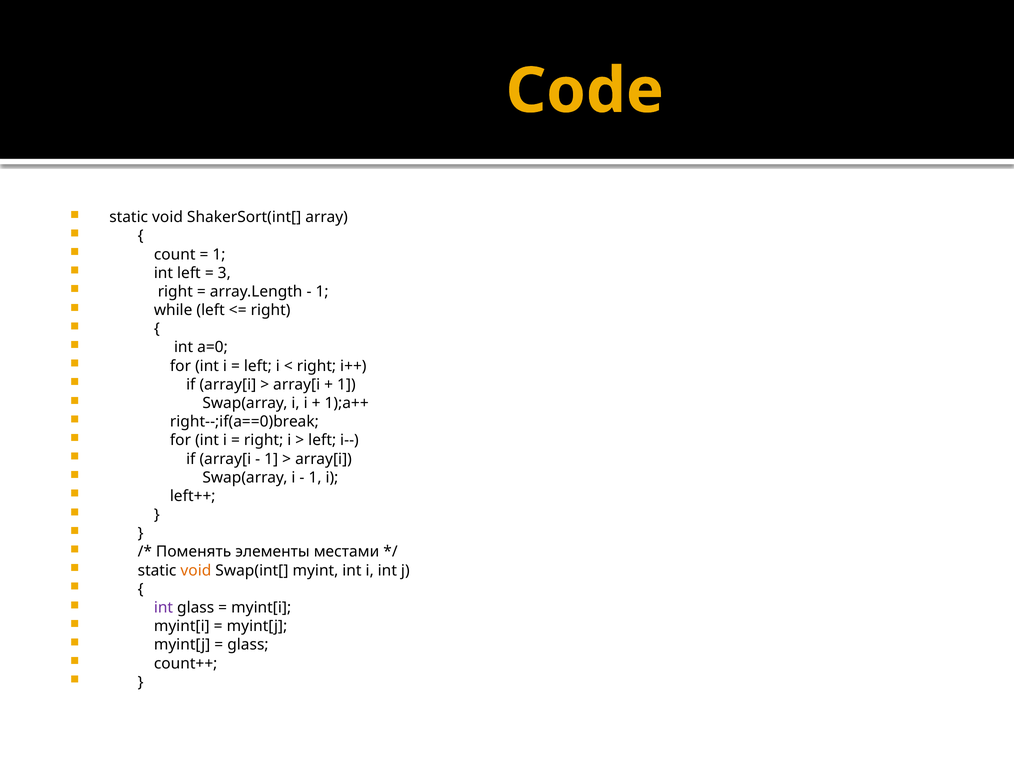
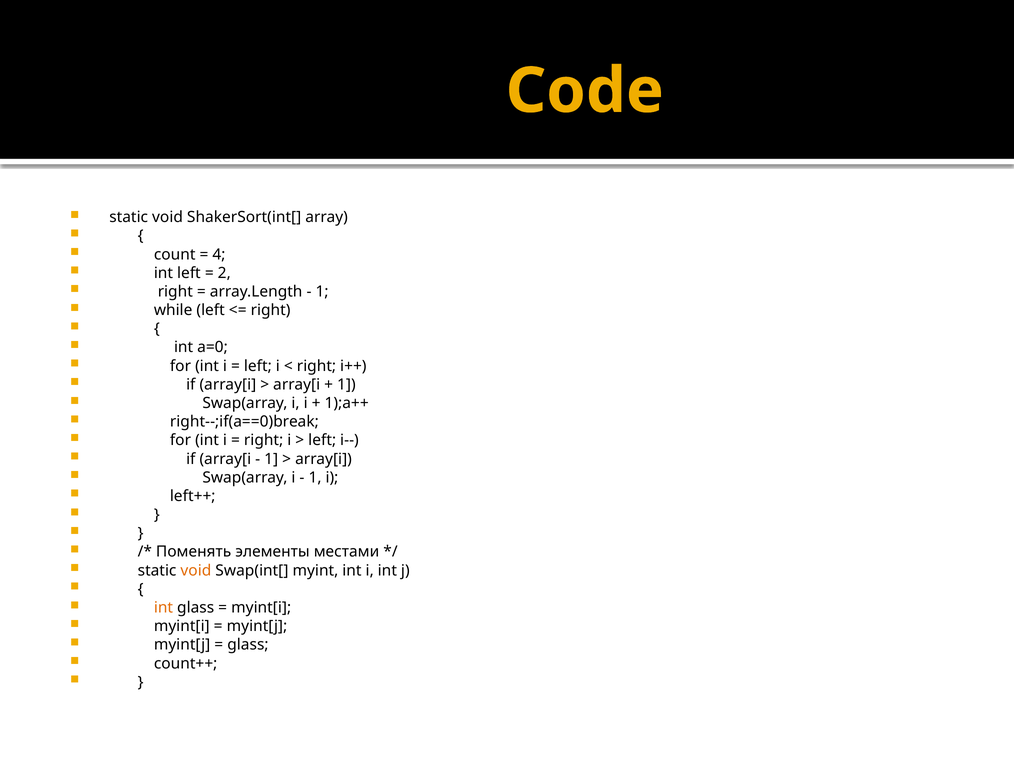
1 at (219, 255): 1 -> 4
3: 3 -> 2
int at (164, 608) colour: purple -> orange
